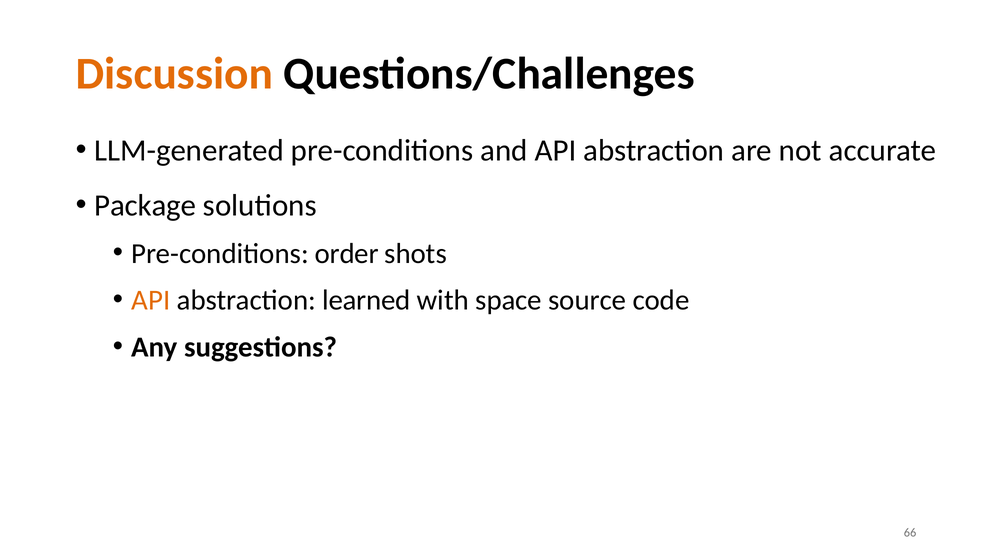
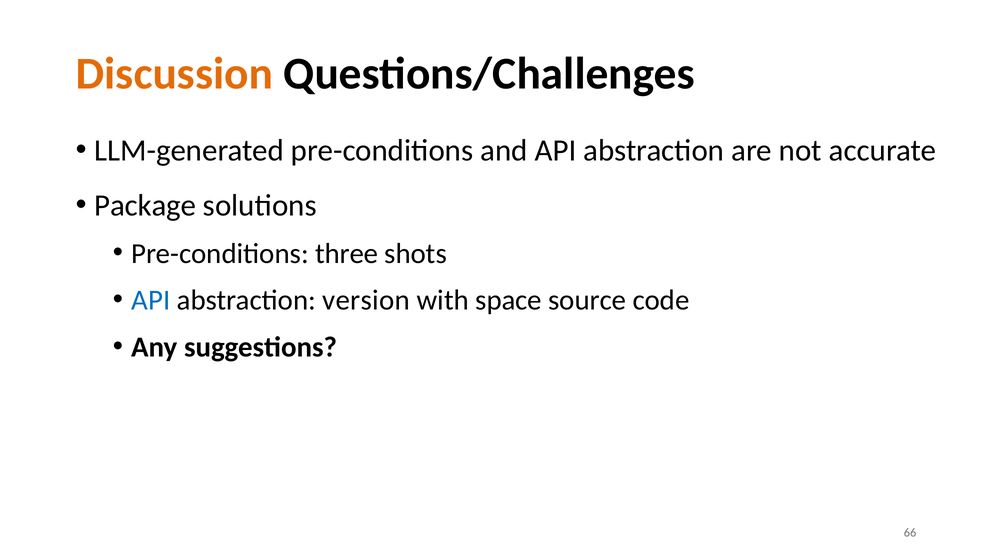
order: order -> three
API at (151, 300) colour: orange -> blue
learned: learned -> version
